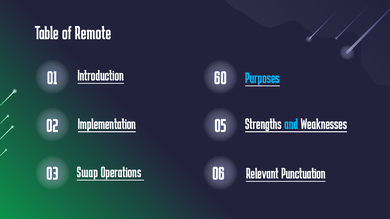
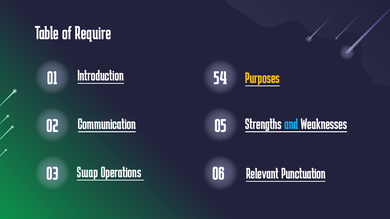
Remote: Remote -> Require
60: 60 -> 54
Purposes colour: light blue -> yellow
Implementation: Implementation -> Communication
